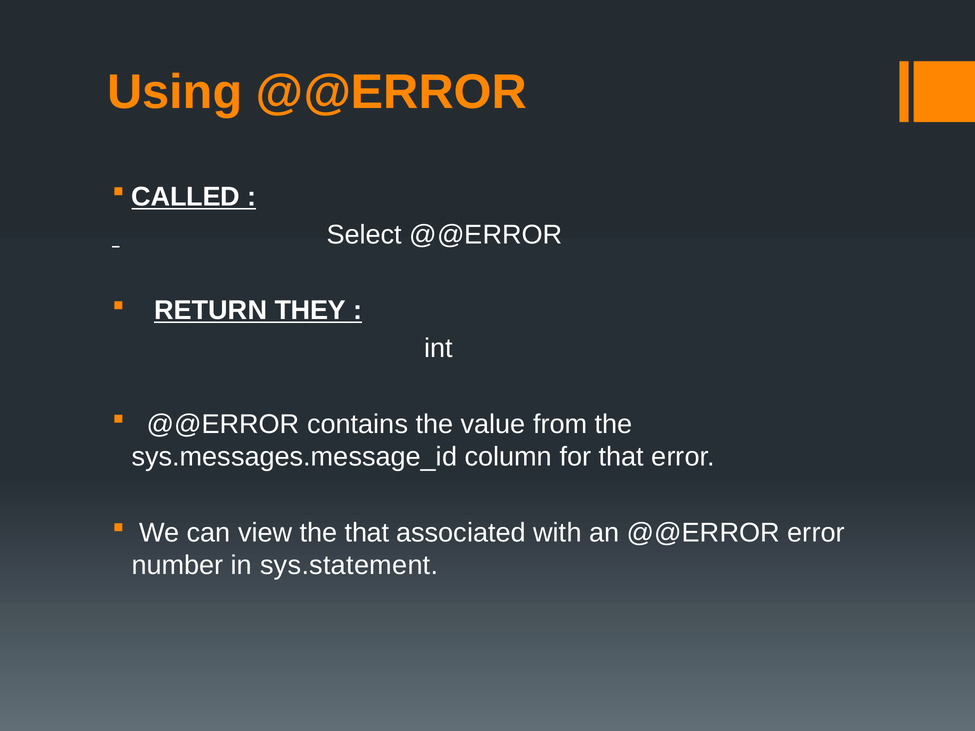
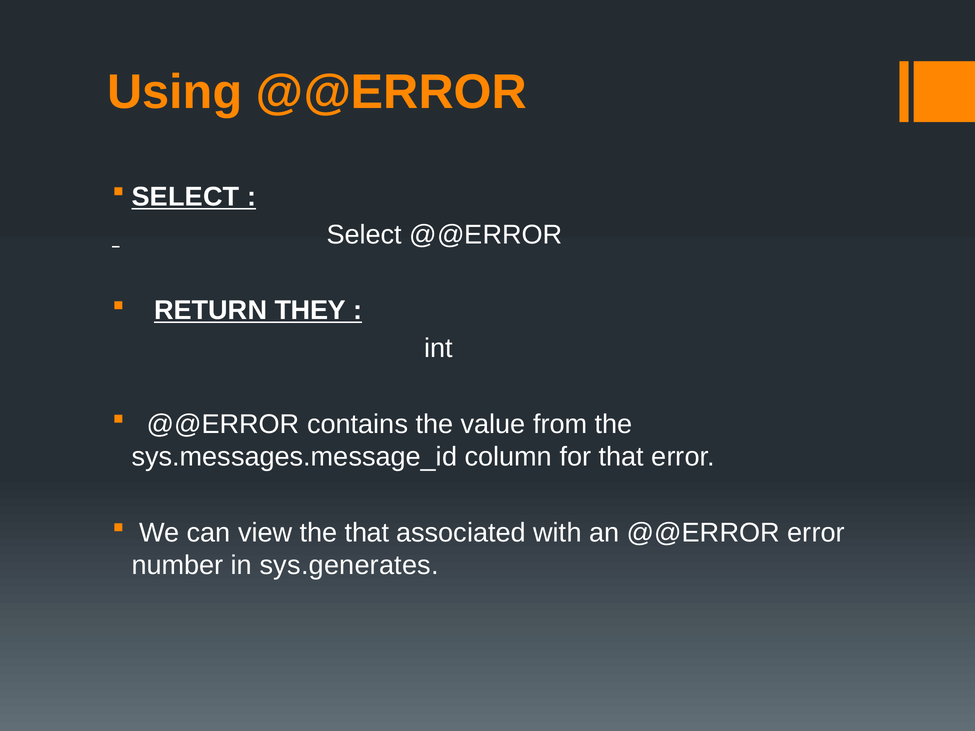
CALLED at (186, 197): CALLED -> SELECT
sys.statement: sys.statement -> sys.generates
